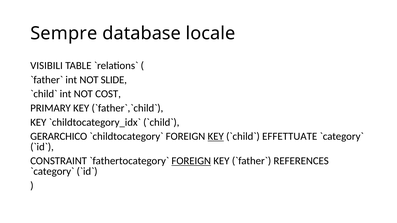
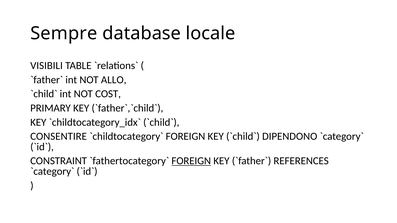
SLIDE: SLIDE -> ALLO
GERARCHICO: GERARCHICO -> CONSENTIRE
KEY at (216, 137) underline: present -> none
EFFETTUATE: EFFETTUATE -> DIPENDONO
